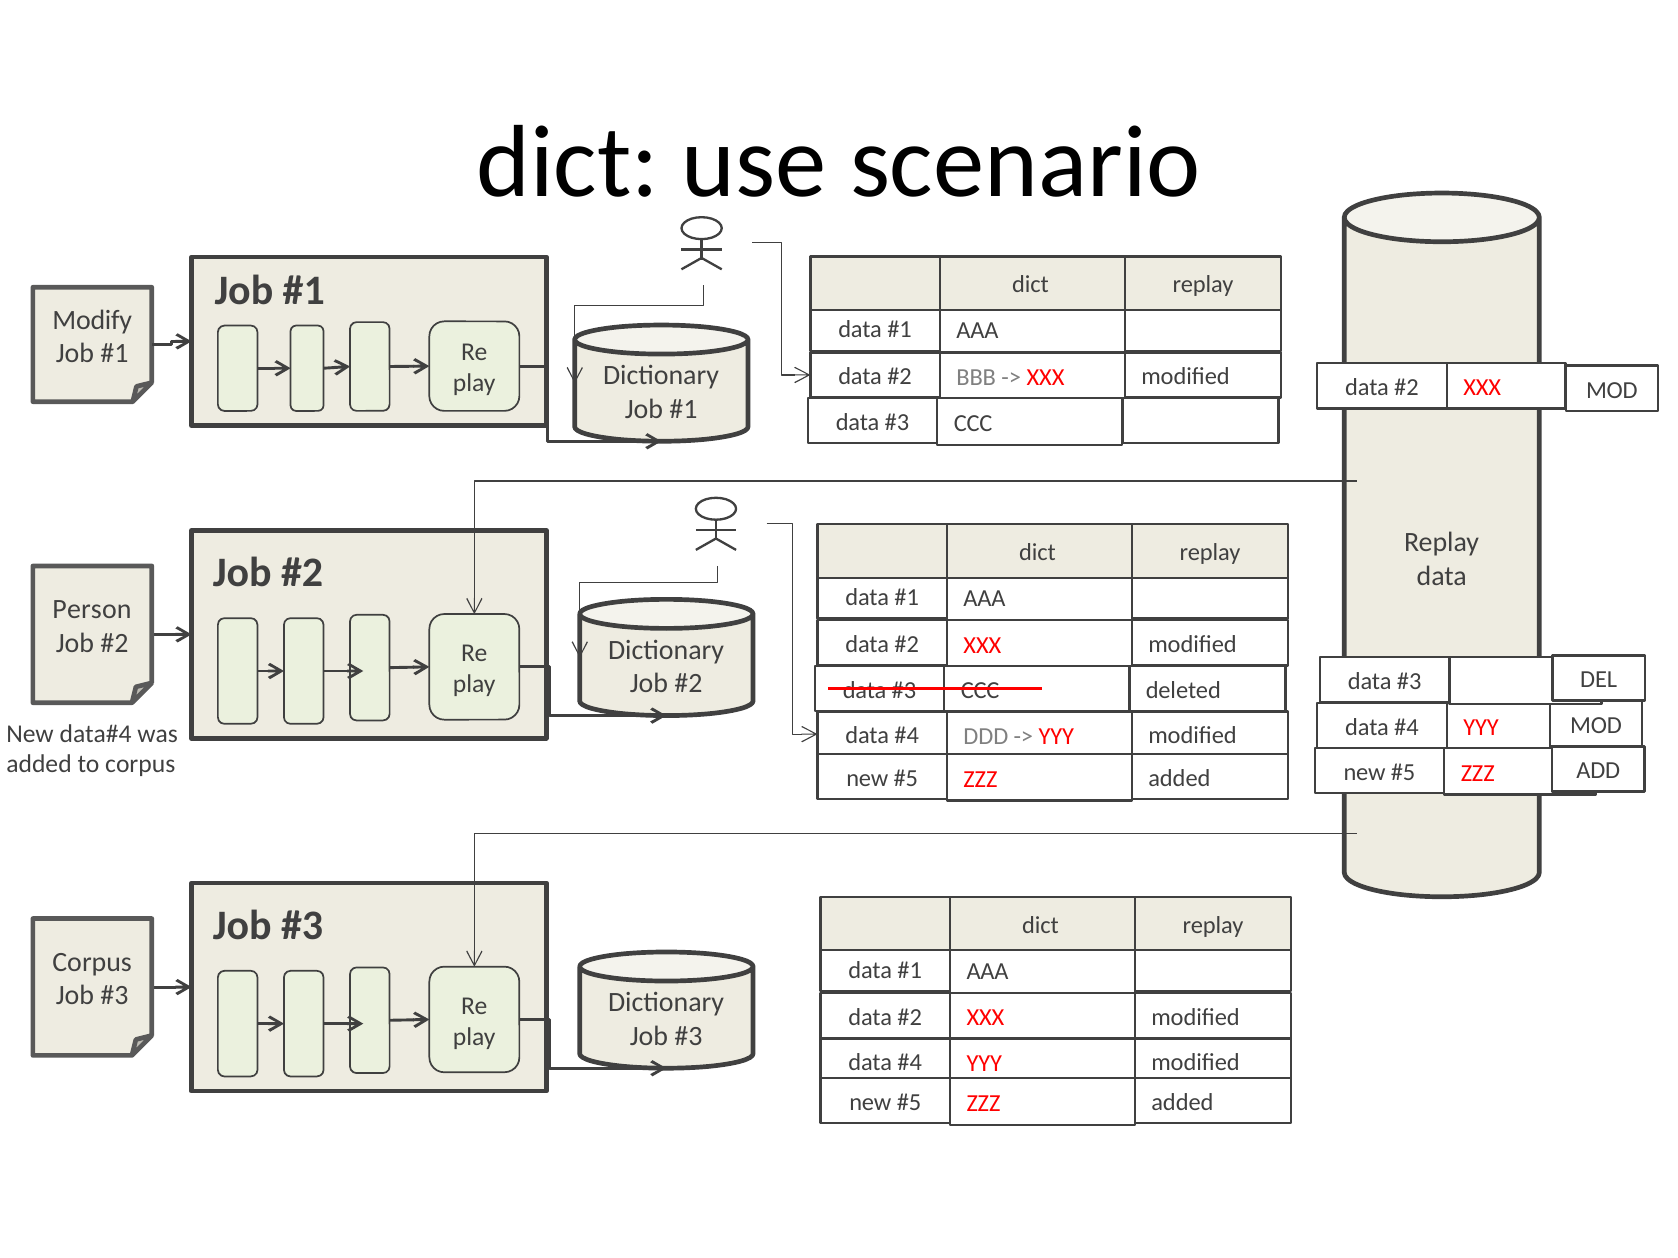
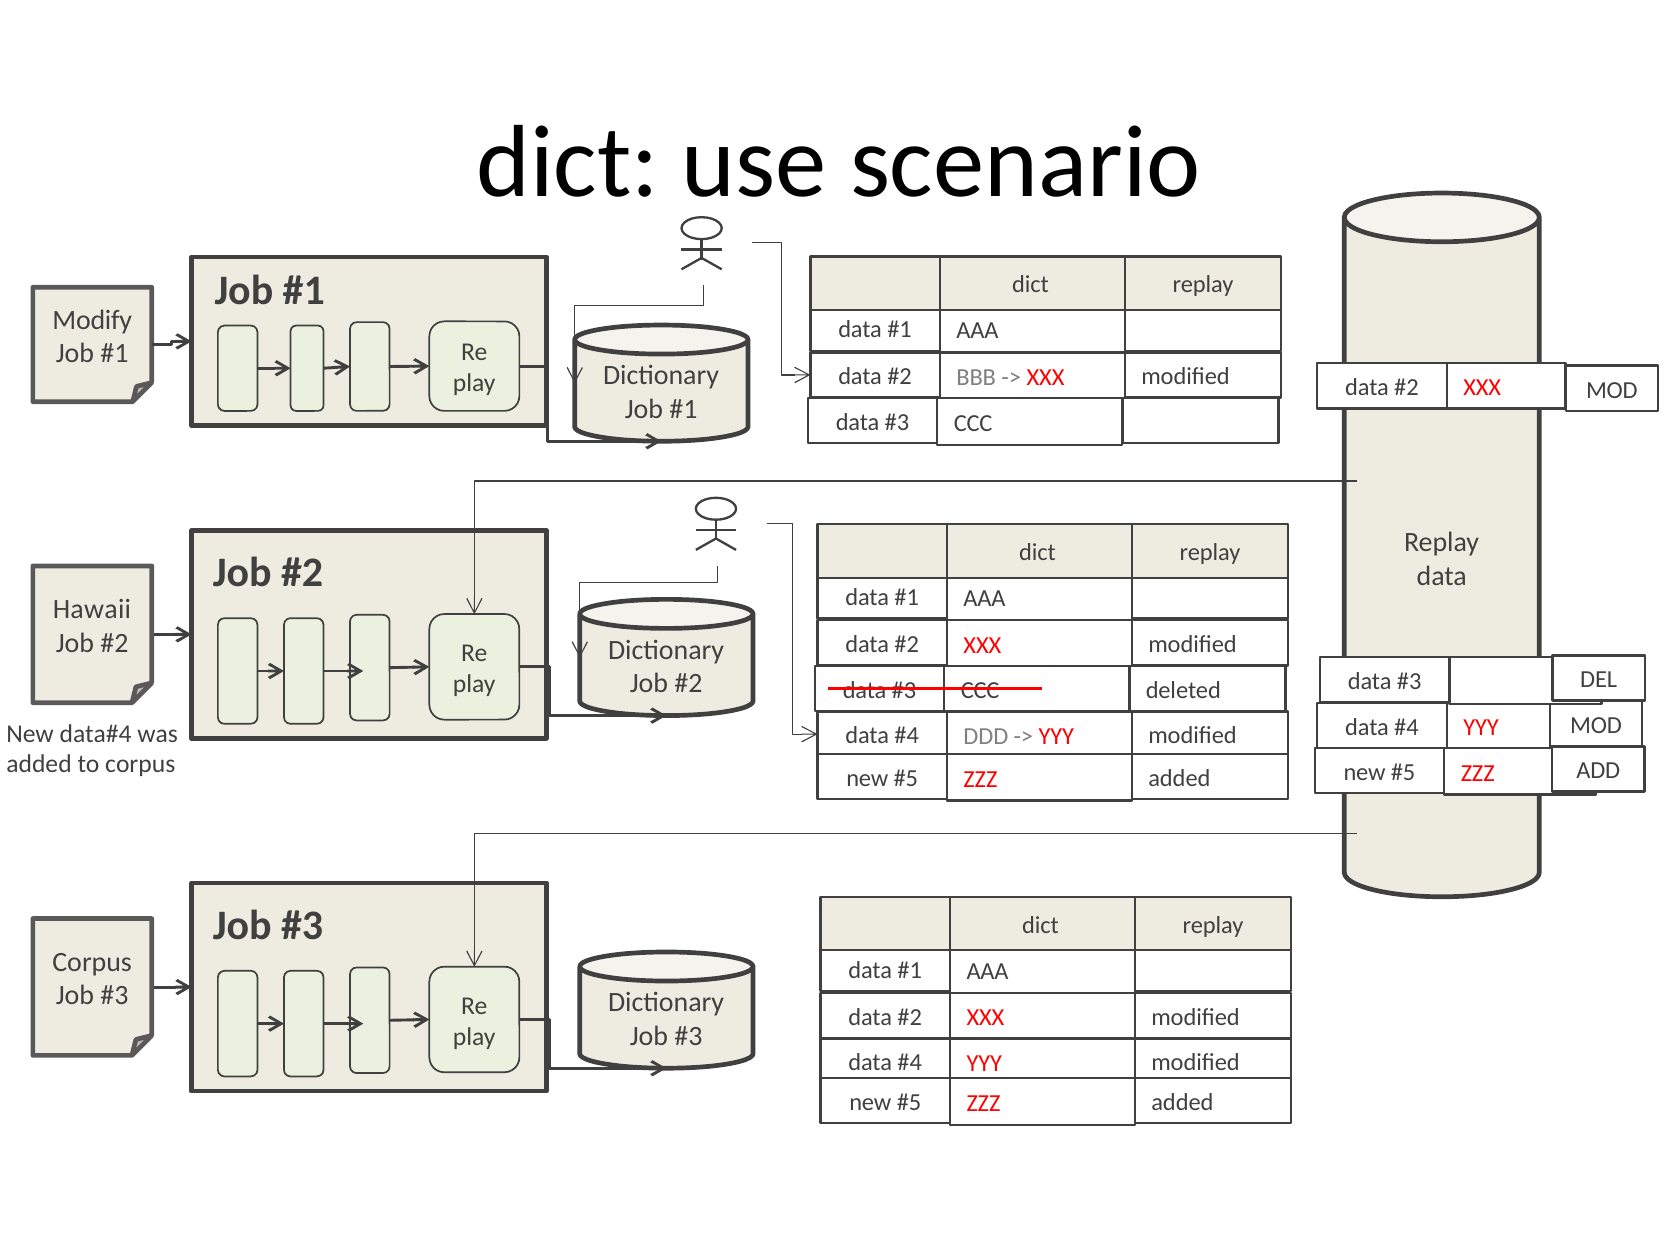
Person: Person -> Hawaii
